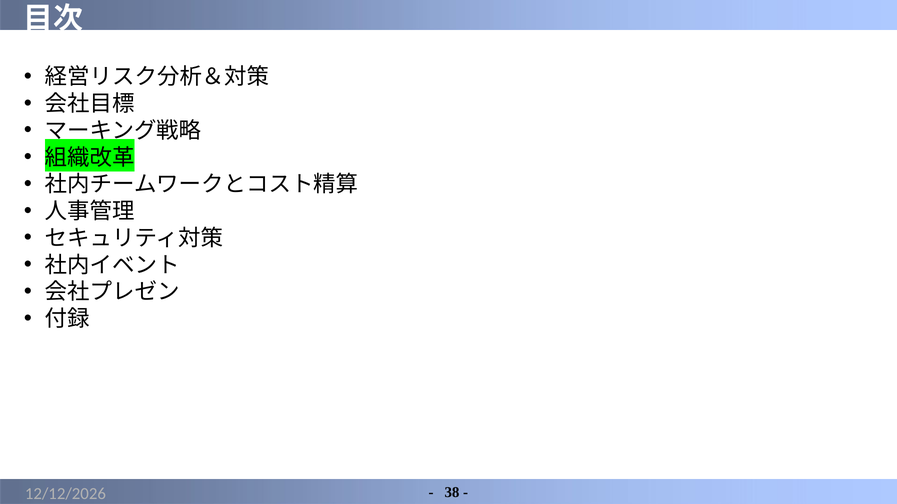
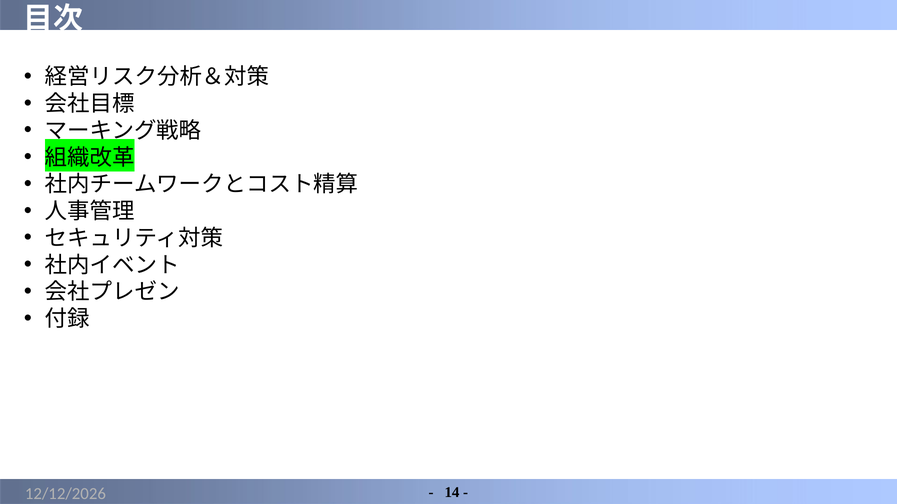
38: 38 -> 14
